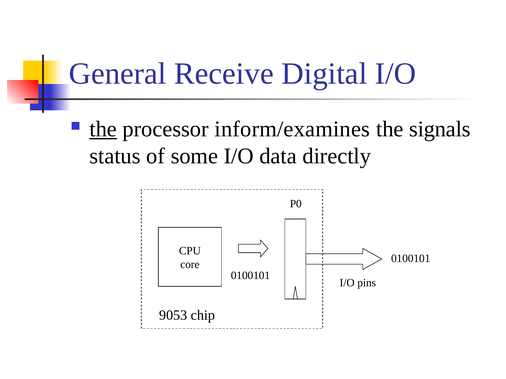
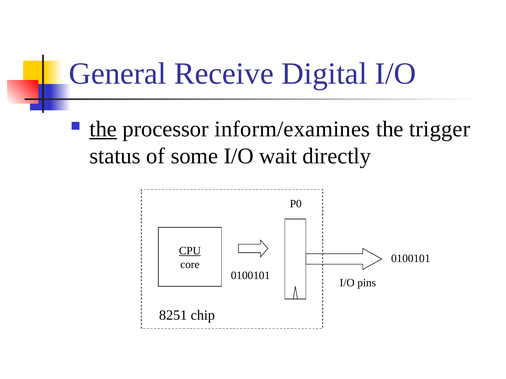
signals: signals -> trigger
data: data -> wait
CPU underline: none -> present
9053: 9053 -> 8251
